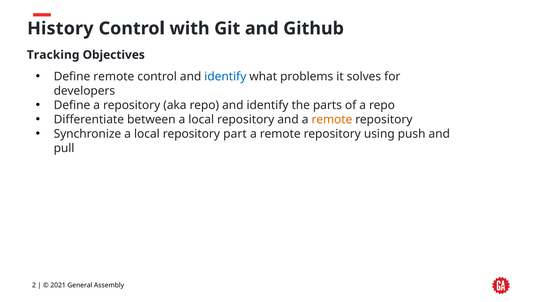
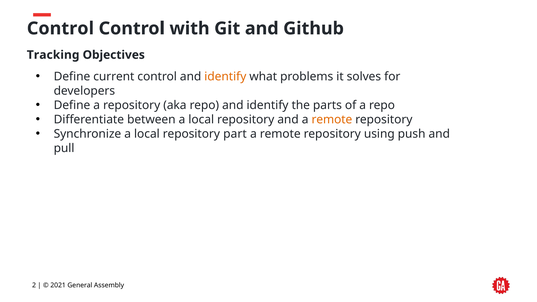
History at (60, 28): History -> Control
Define remote: remote -> current
identify at (225, 77) colour: blue -> orange
